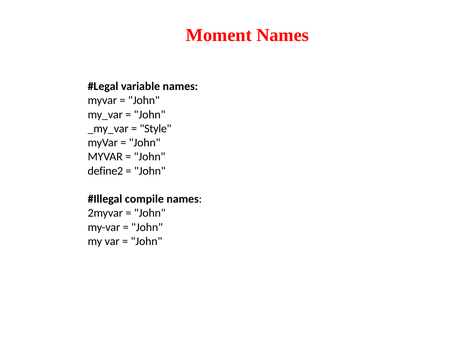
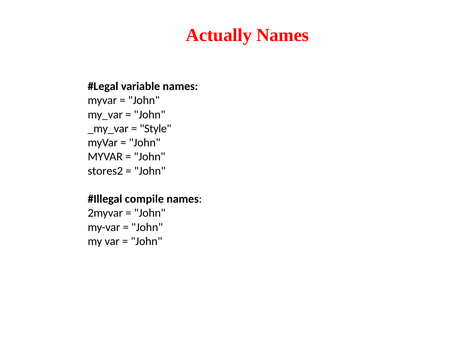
Moment: Moment -> Actually
define2: define2 -> stores2
